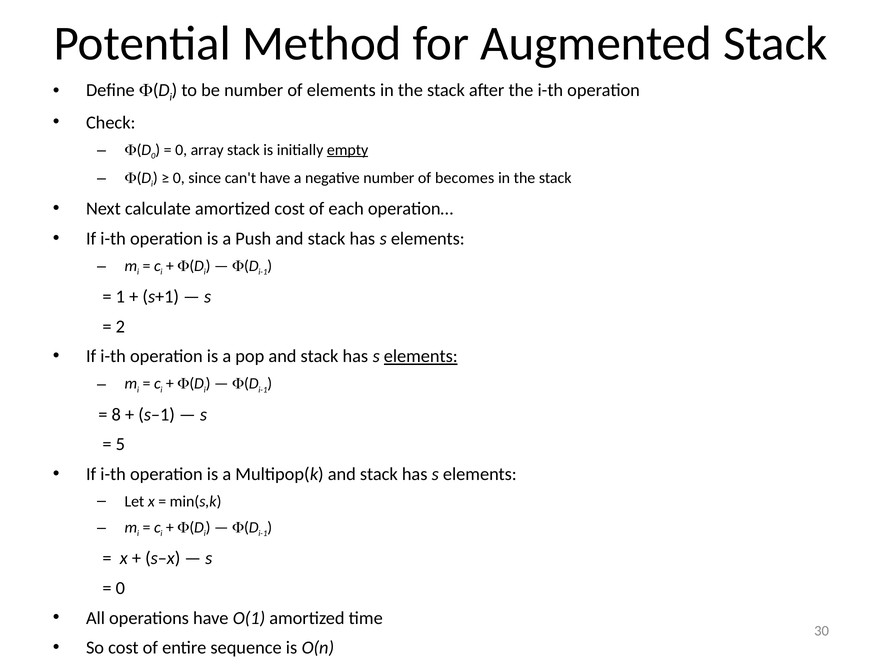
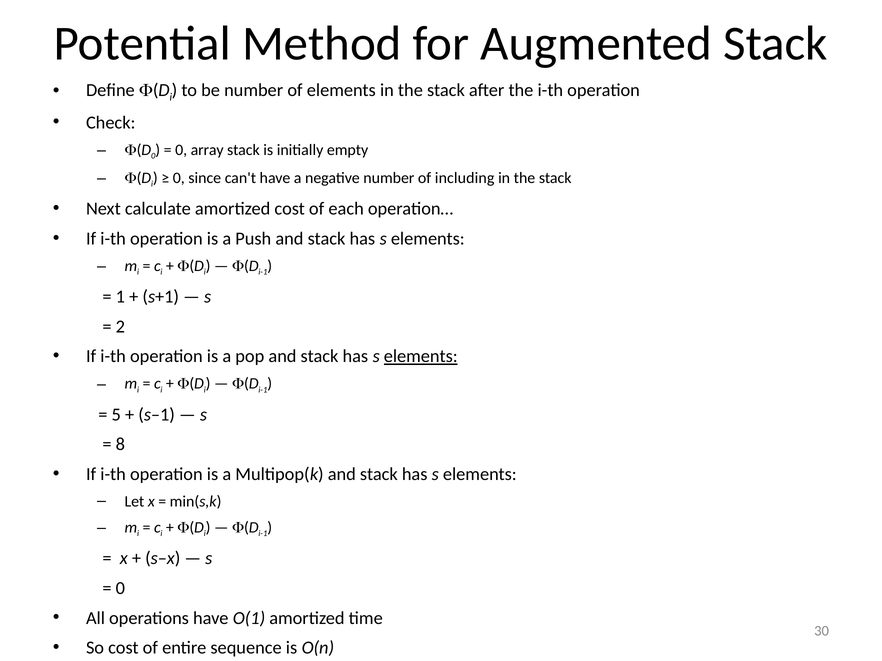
empty underline: present -> none
becomes: becomes -> including
8: 8 -> 5
5: 5 -> 8
